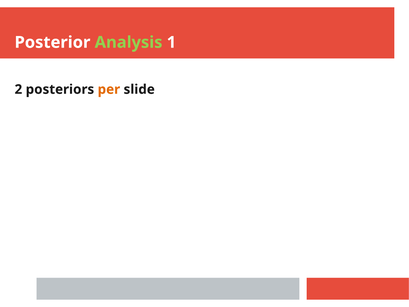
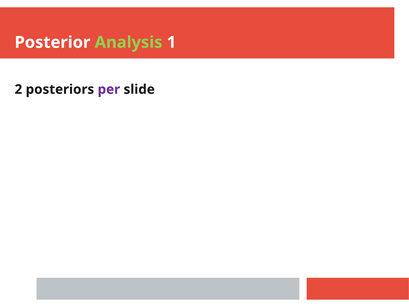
per colour: orange -> purple
